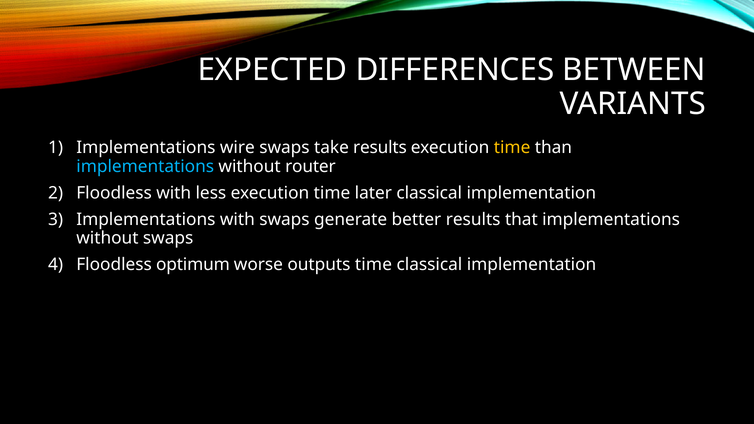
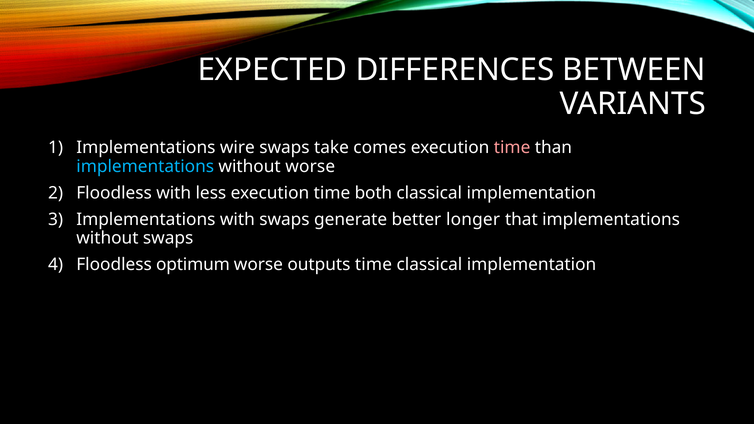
take results: results -> comes
time at (512, 148) colour: yellow -> pink
without router: router -> worse
later: later -> both
better results: results -> longer
